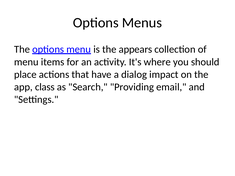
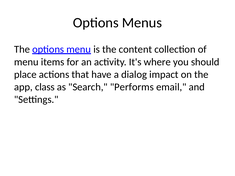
appears: appears -> content
Providing: Providing -> Performs
